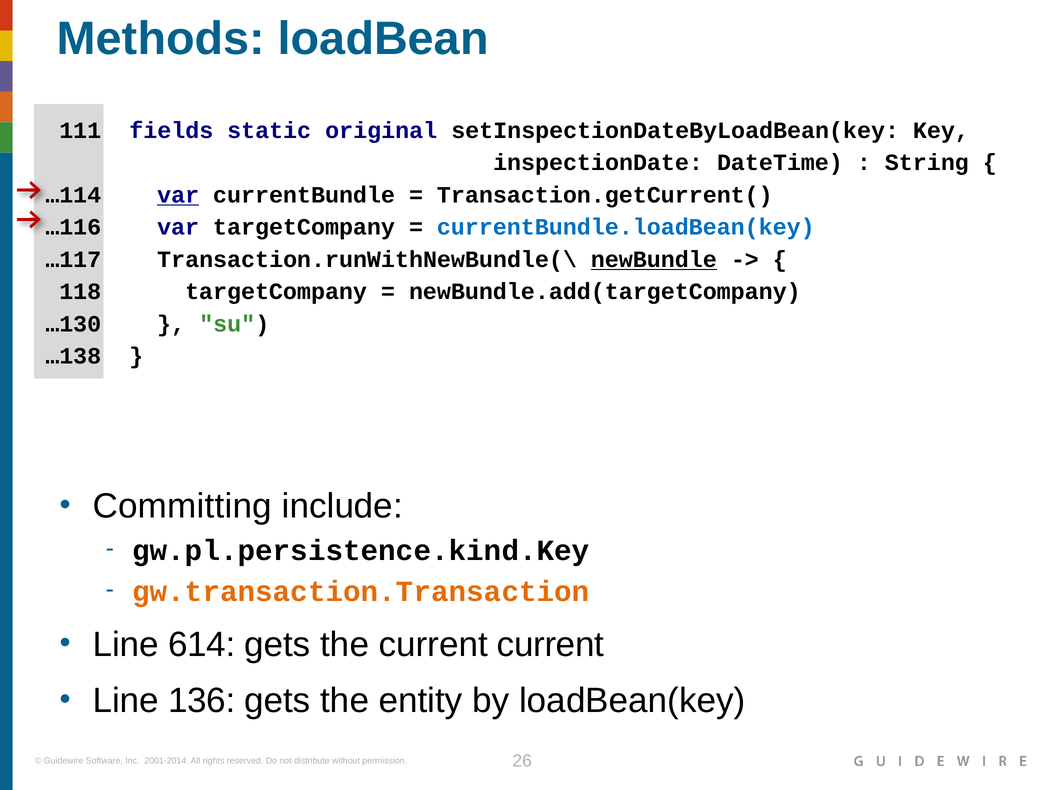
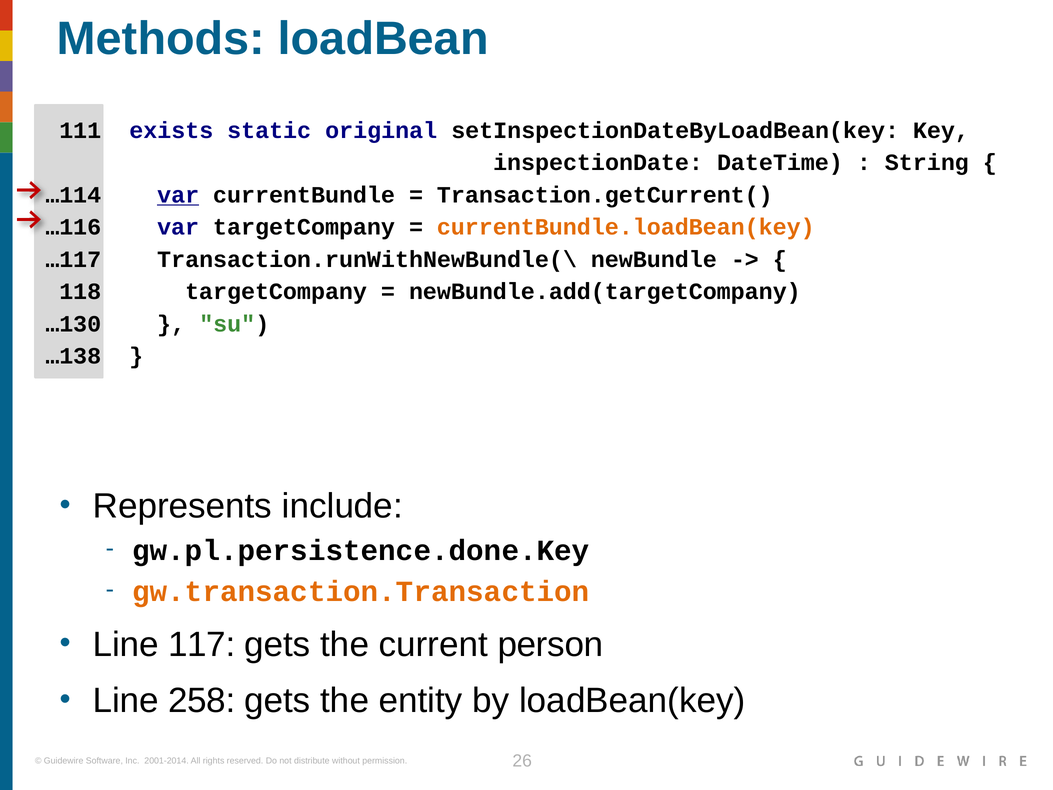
fields: fields -> exists
currentBundle.loadBean(key colour: blue -> orange
newBundle underline: present -> none
Committing: Committing -> Represents
gw.pl.persistence.kind.Key: gw.pl.persistence.kind.Key -> gw.pl.persistence.done.Key
614: 614 -> 117
current current: current -> person
136: 136 -> 258
